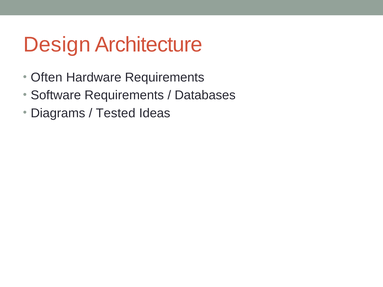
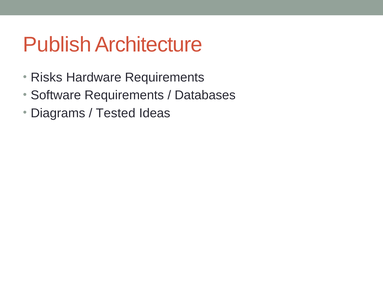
Design: Design -> Publish
Often: Often -> Risks
